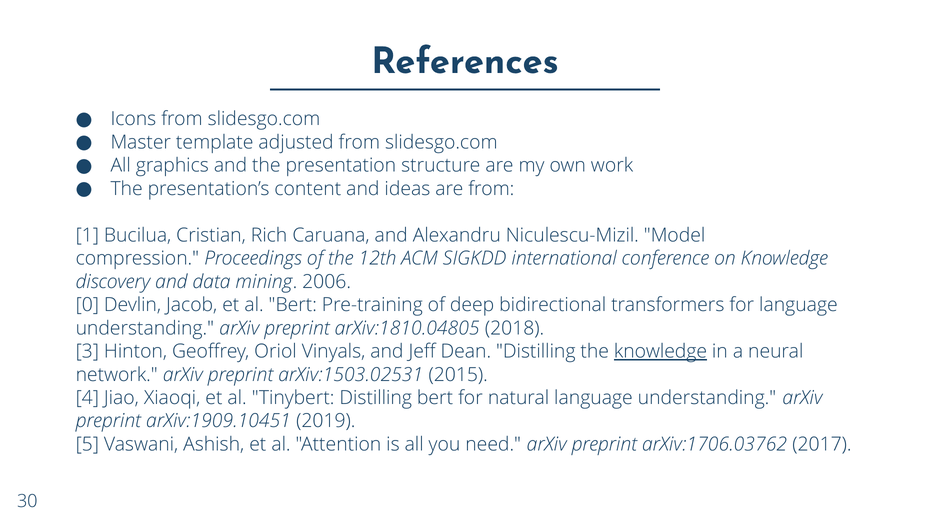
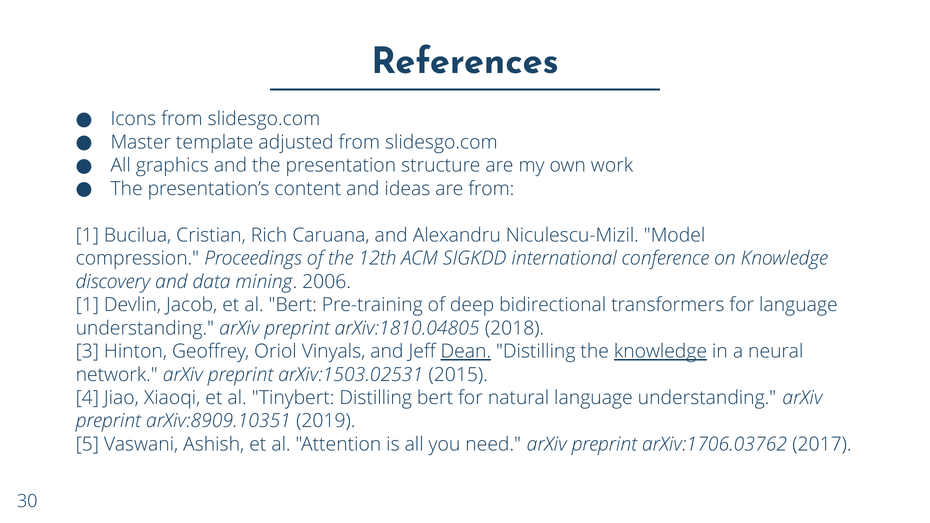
0 at (87, 305): 0 -> 1
Dean underline: none -> present
arXiv:1909.10451: arXiv:1909.10451 -> arXiv:8909.10351
